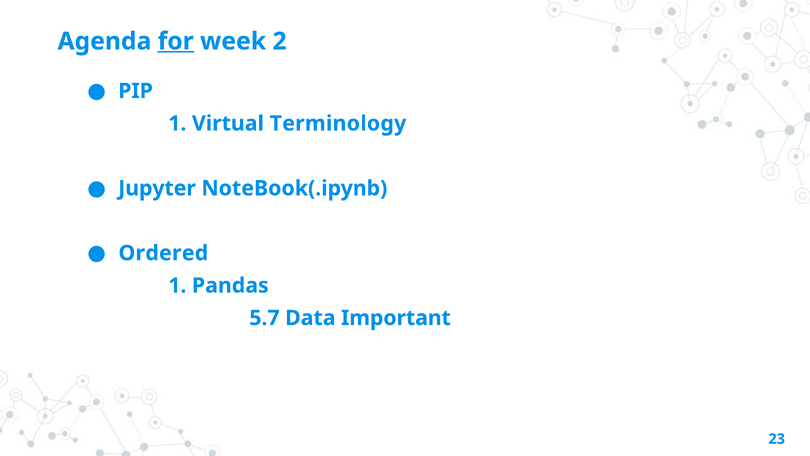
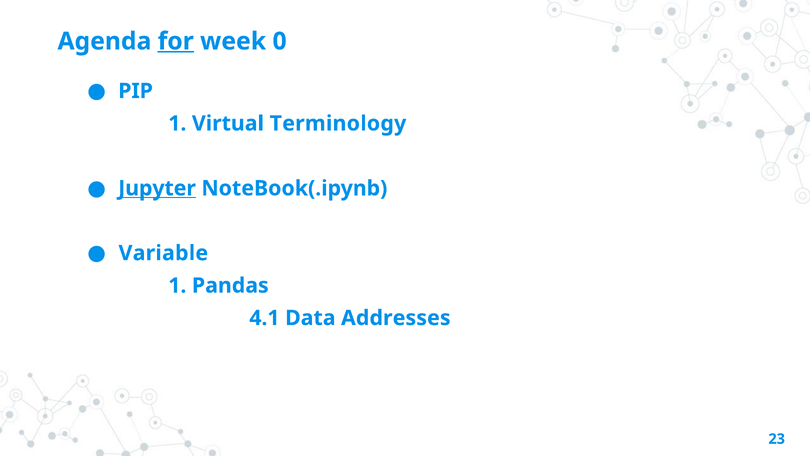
2: 2 -> 0
Jupyter underline: none -> present
Ordered: Ordered -> Variable
5.7: 5.7 -> 4.1
Important: Important -> Addresses
